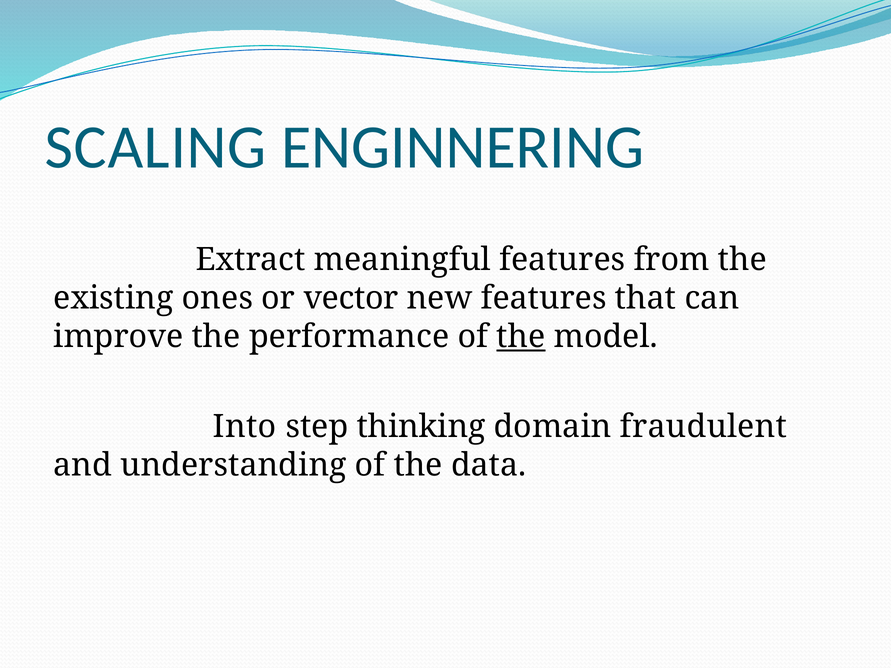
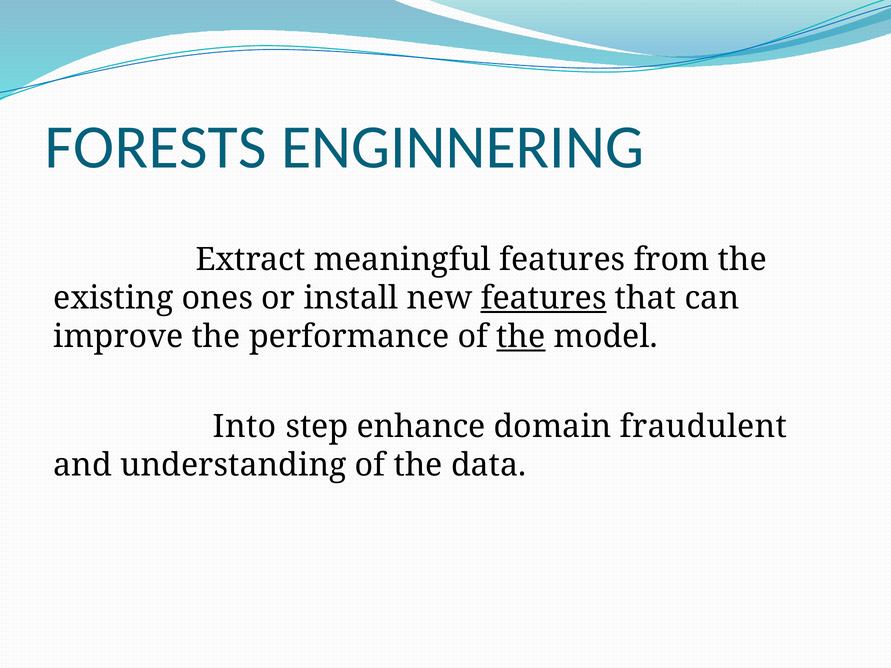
SCALING: SCALING -> FORESTS
vector: vector -> install
features at (544, 298) underline: none -> present
thinking: thinking -> enhance
